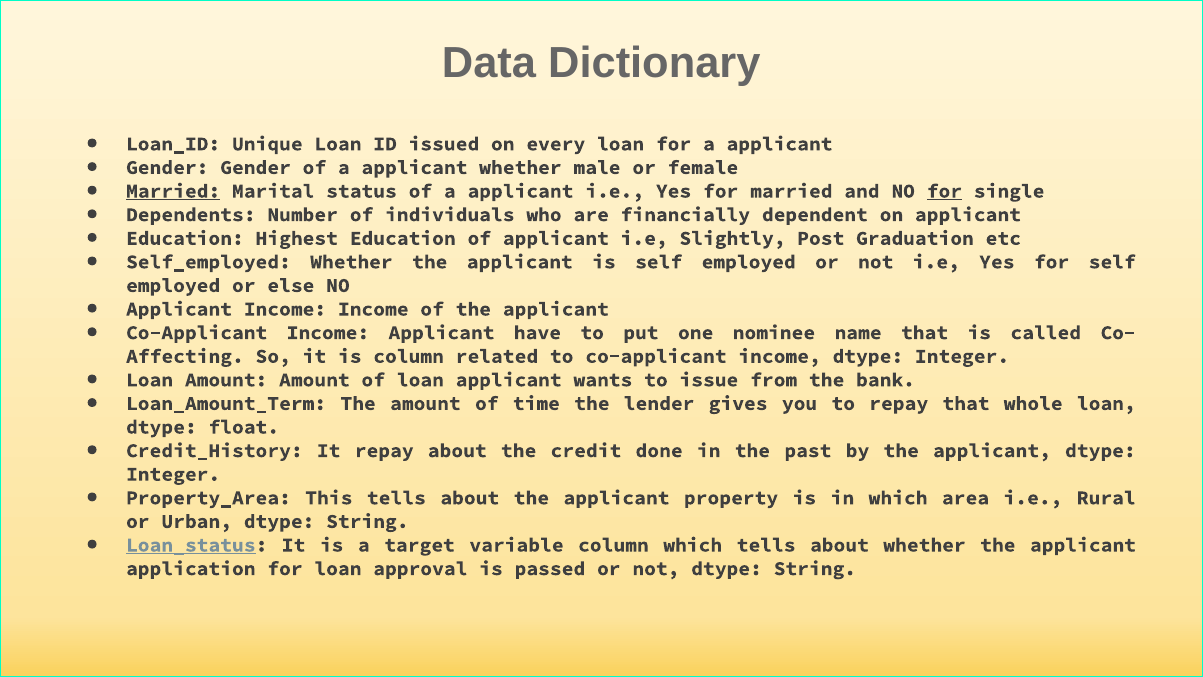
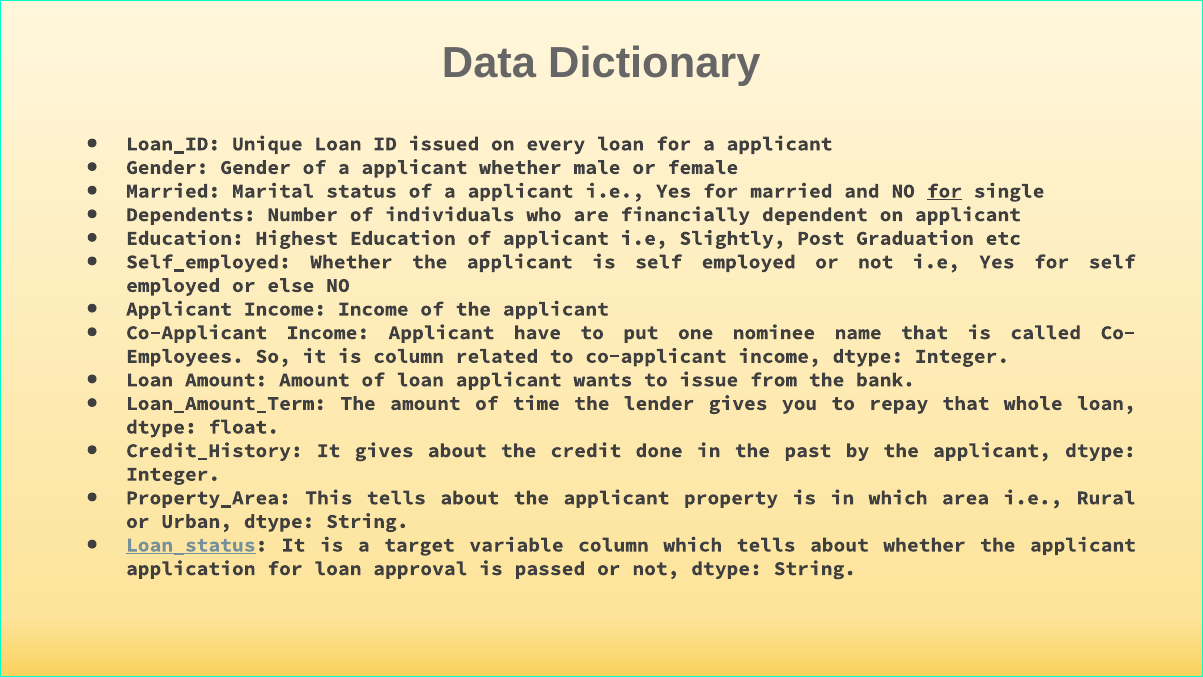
Married at (173, 191) underline: present -> none
Affecting: Affecting -> Employees
It repay: repay -> gives
